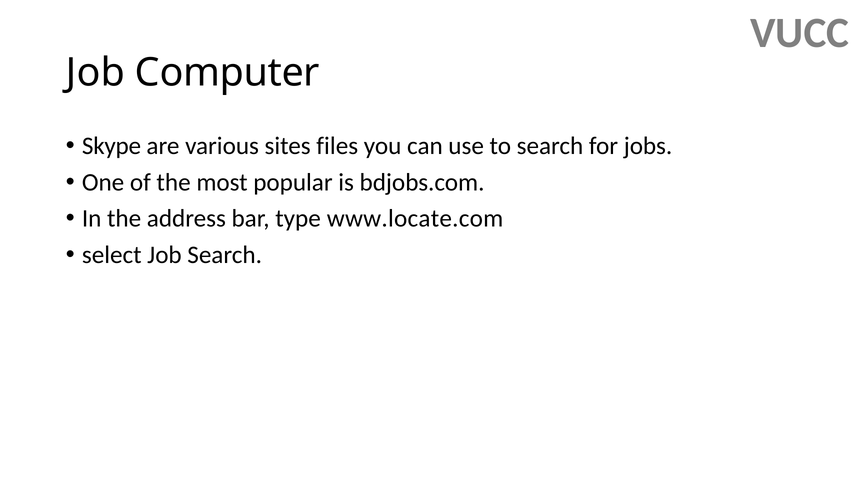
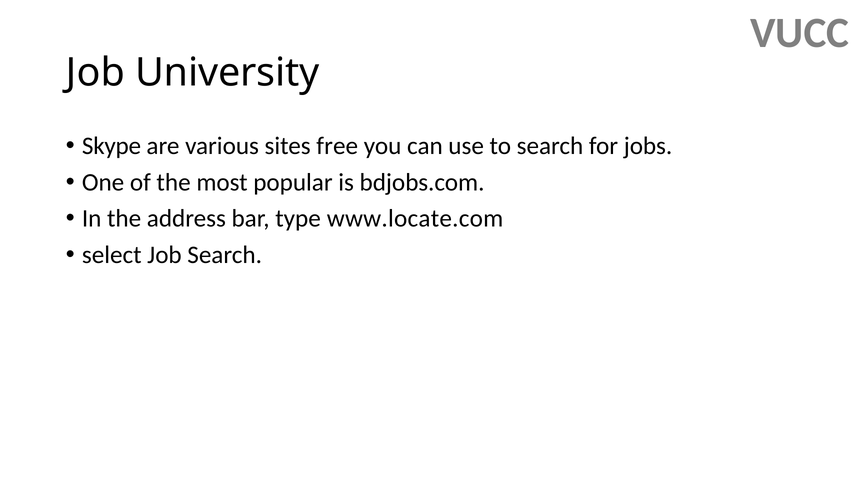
Computer: Computer -> University
files: files -> free
